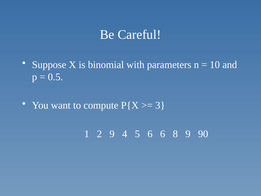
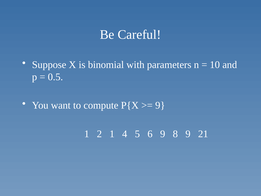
3 at (160, 105): 3 -> 9
2 9: 9 -> 1
6 6: 6 -> 9
90: 90 -> 21
